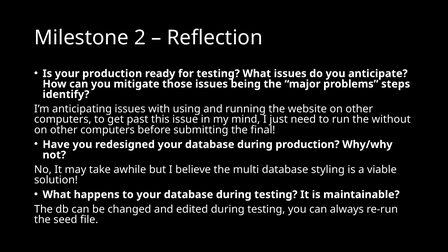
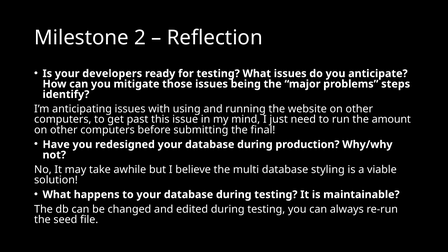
your production: production -> developers
without: without -> amount
